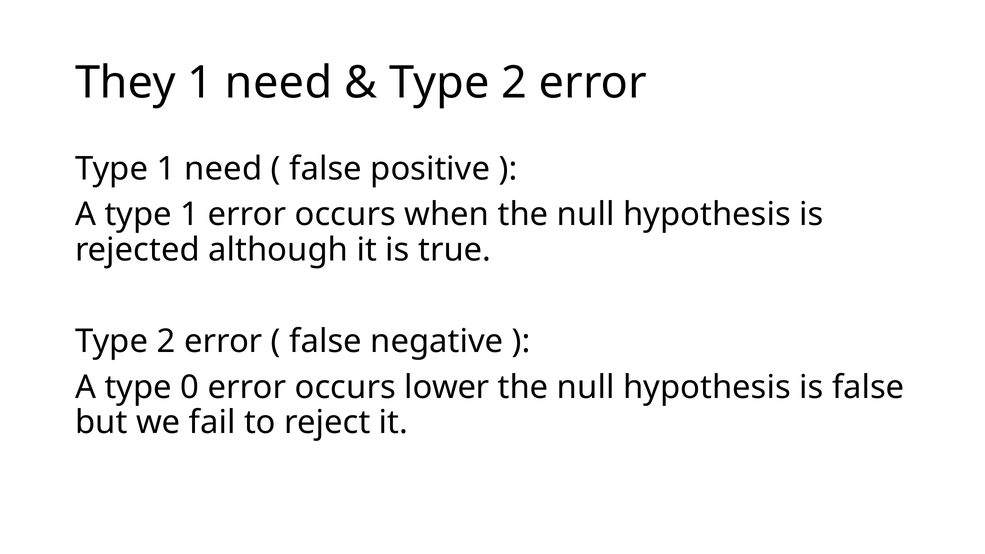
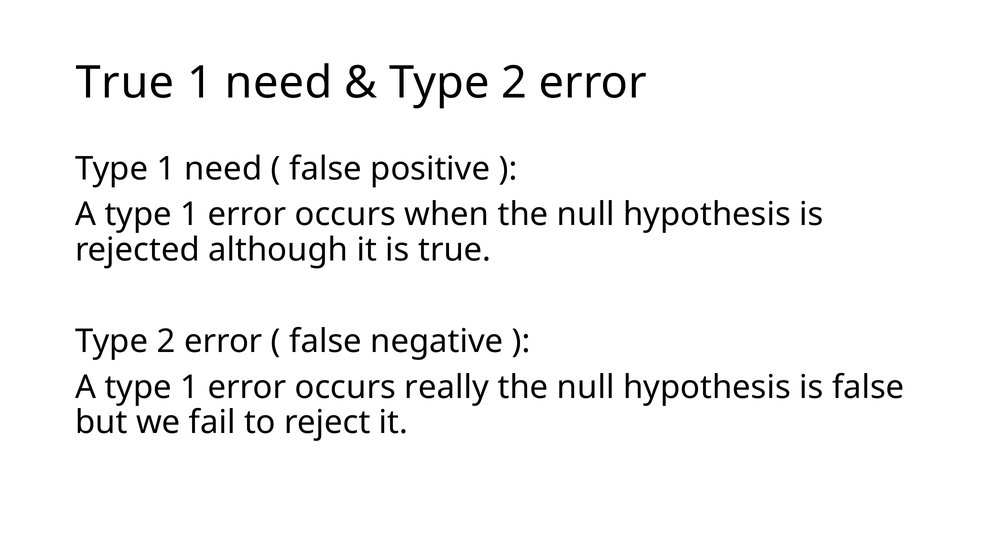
They at (125, 83): They -> True
0 at (190, 387): 0 -> 1
lower: lower -> really
